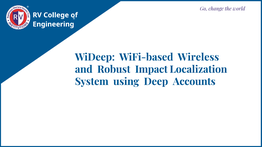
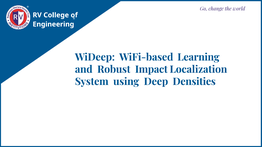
Wireless: Wireless -> Learning
Accounts: Accounts -> Densities
